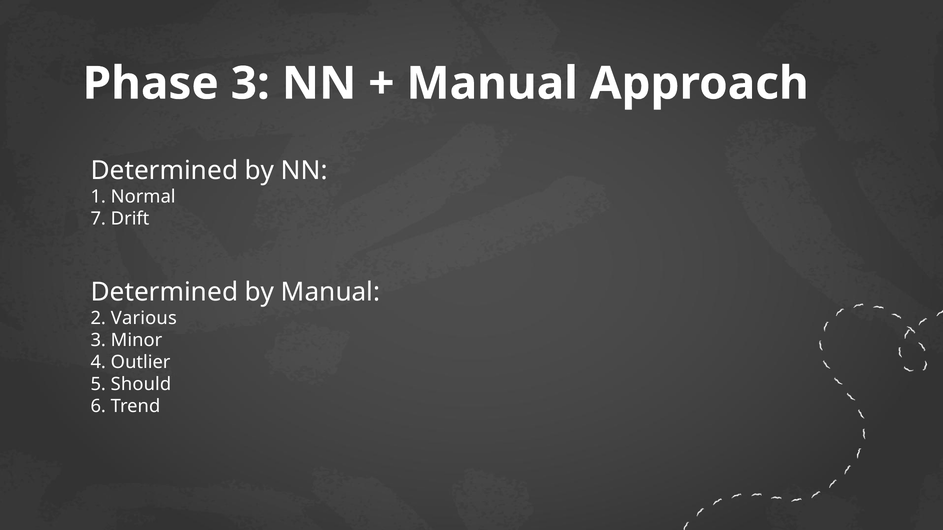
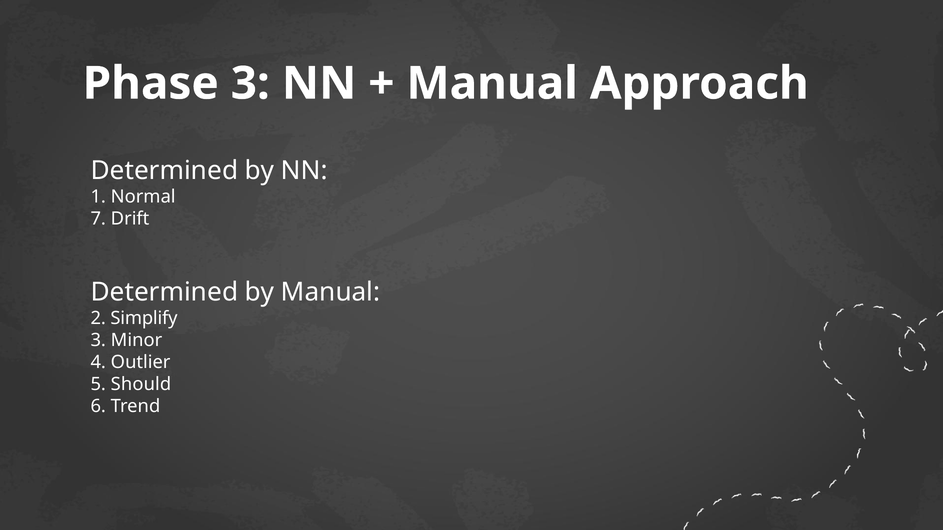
Various: Various -> Simplify
